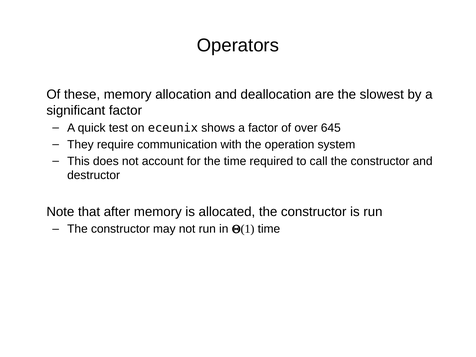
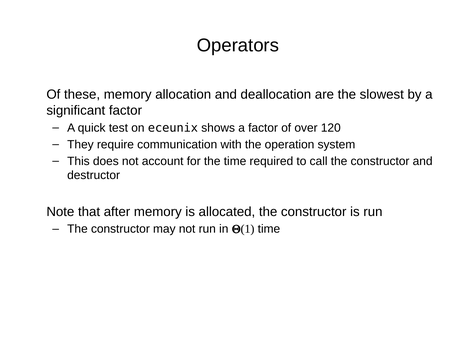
645: 645 -> 120
